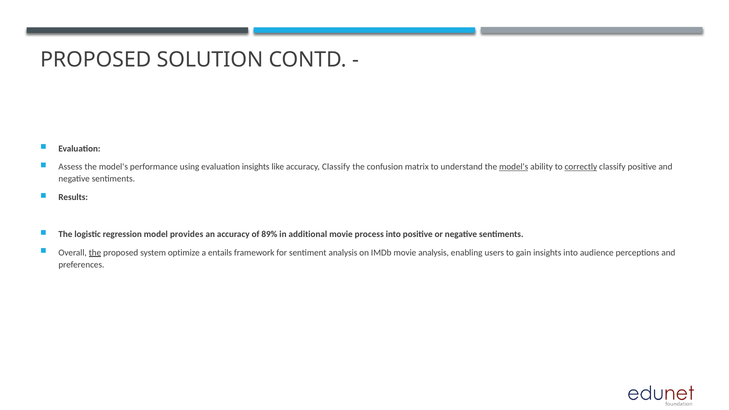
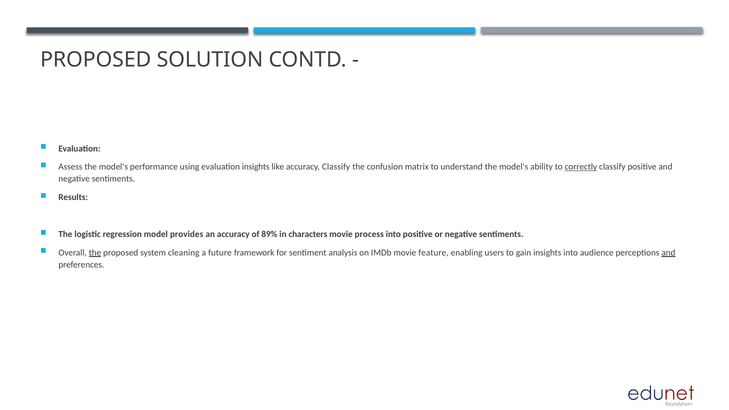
model's at (514, 167) underline: present -> none
additional: additional -> characters
optimize: optimize -> cleaning
entails: entails -> future
movie analysis: analysis -> feature
and at (668, 253) underline: none -> present
